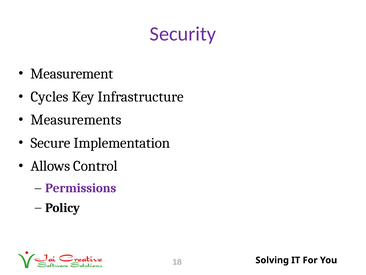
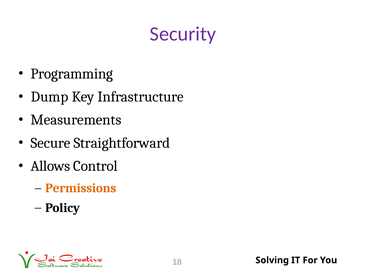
Measurement: Measurement -> Programming
Cycles: Cycles -> Dump
Implementation: Implementation -> Straightforward
Permissions colour: purple -> orange
